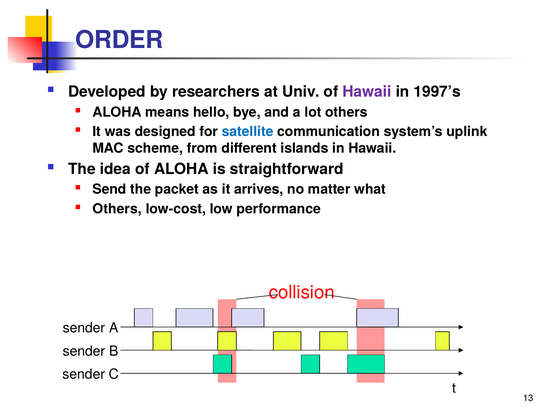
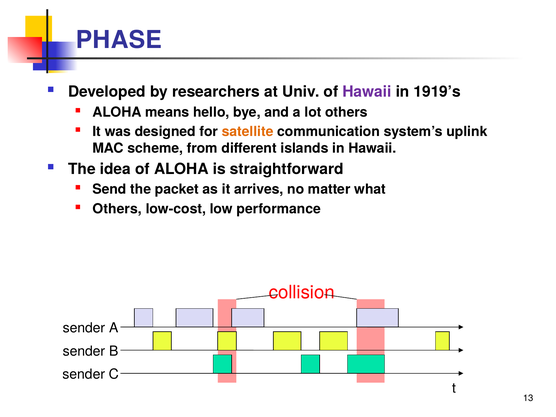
ORDER: ORDER -> PHASE
1997’s: 1997’s -> 1919’s
satellite colour: blue -> orange
